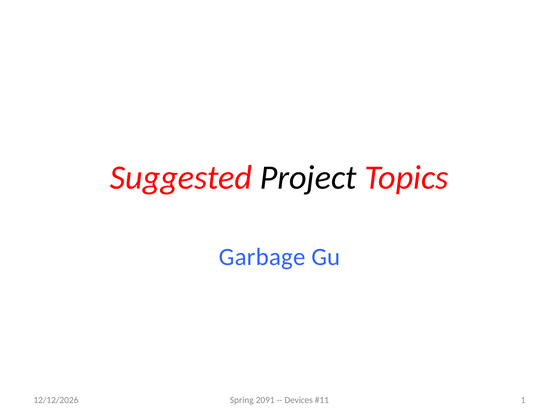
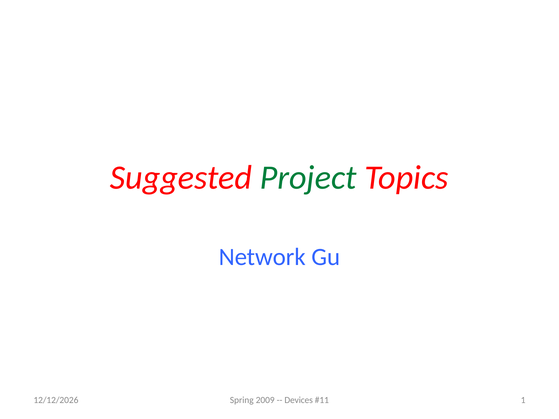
Project colour: black -> green
Garbage: Garbage -> Network
2091: 2091 -> 2009
